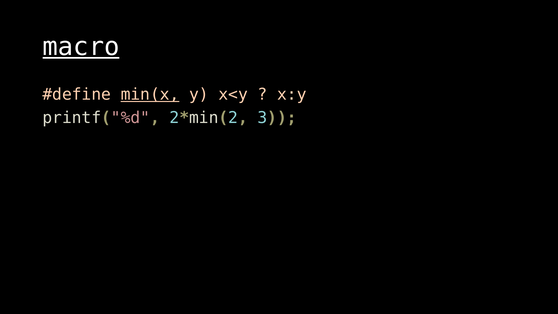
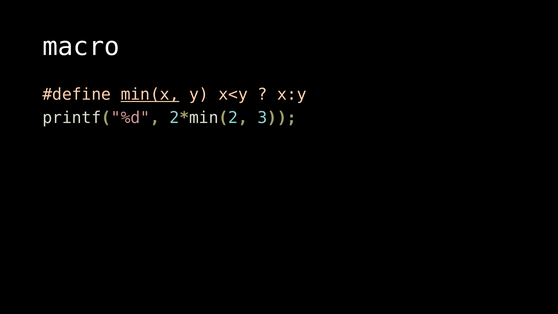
macro underline: present -> none
